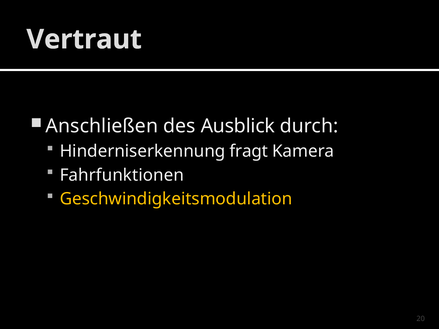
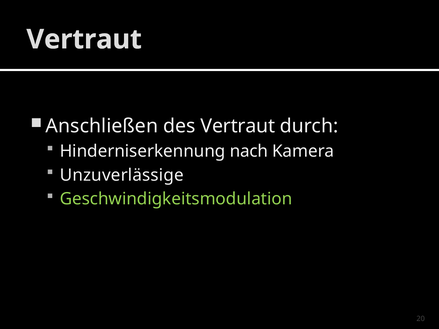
des Ausblick: Ausblick -> Vertraut
fragt: fragt -> nach
Fahrfunktionen: Fahrfunktionen -> Unzuverlässige
Geschwindigkeitsmodulation colour: yellow -> light green
